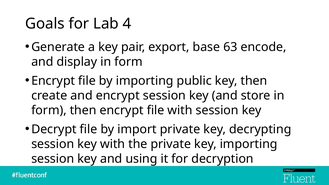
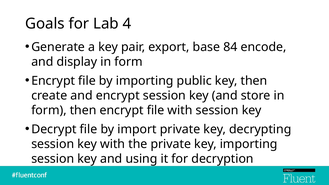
63: 63 -> 84
